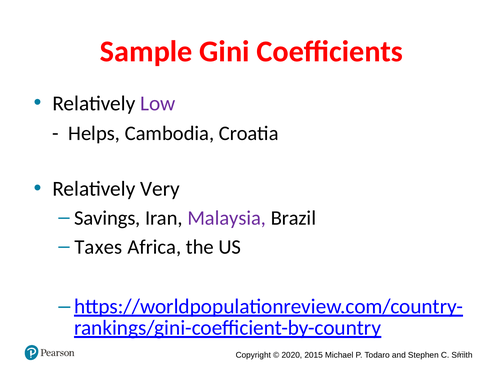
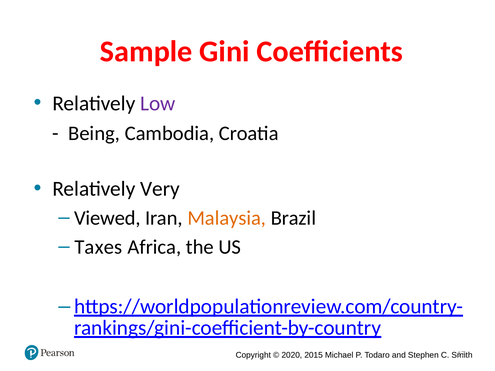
Helps: Helps -> Being
Savings: Savings -> Viewed
Malaysia colour: purple -> orange
